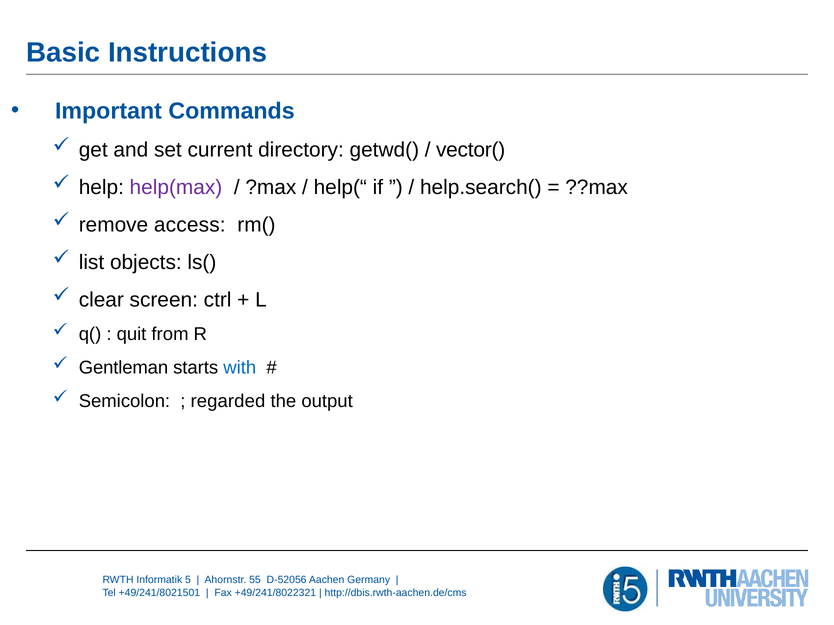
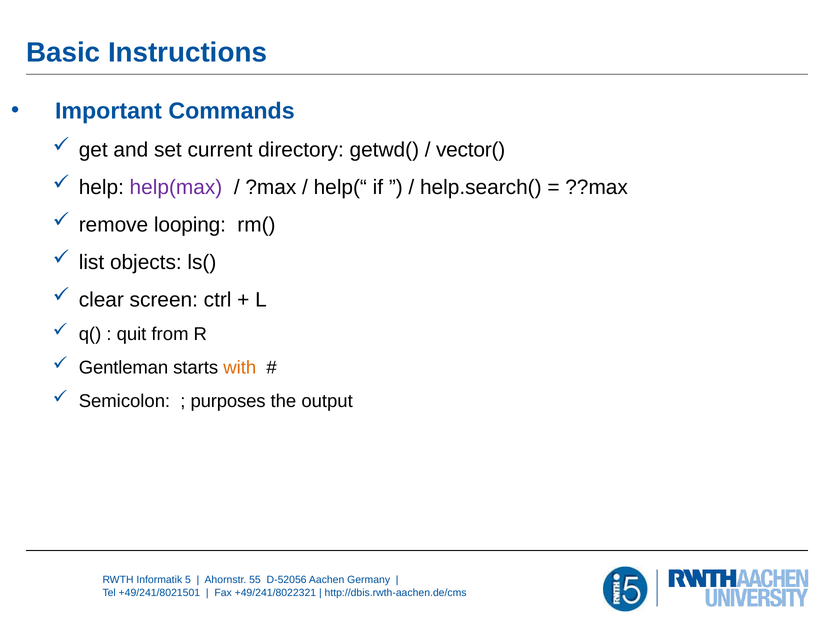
access: access -> looping
with colour: blue -> orange
regarded: regarded -> purposes
